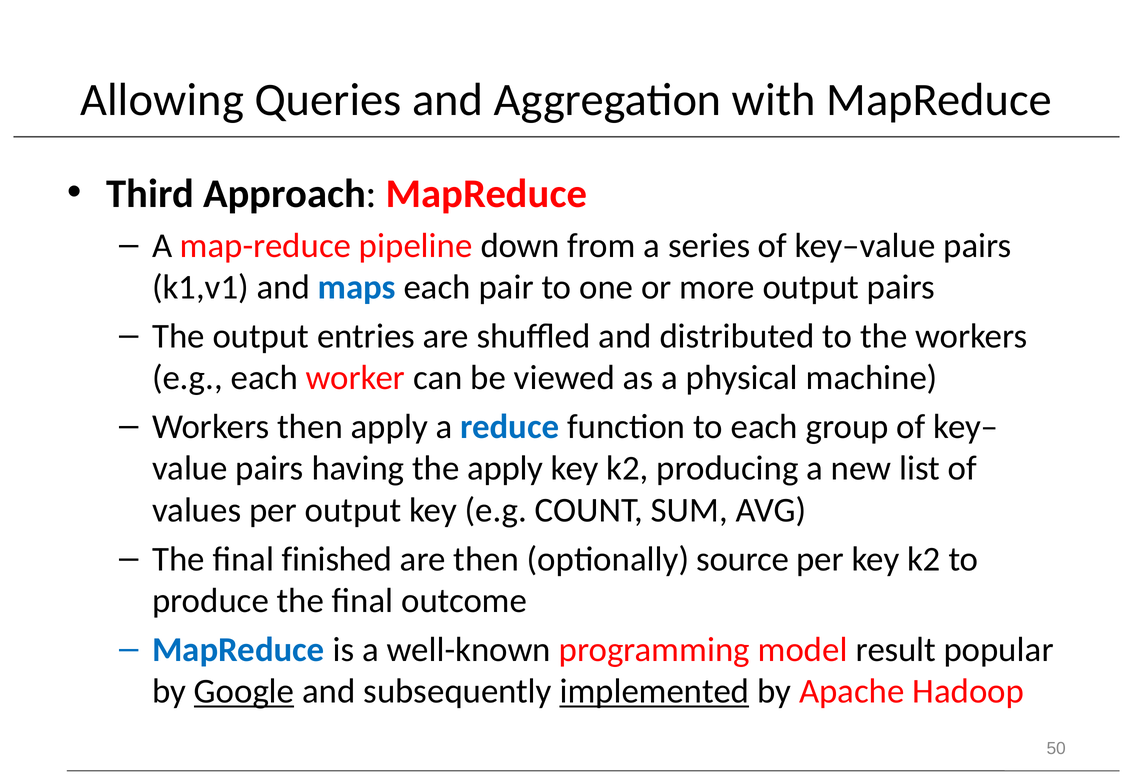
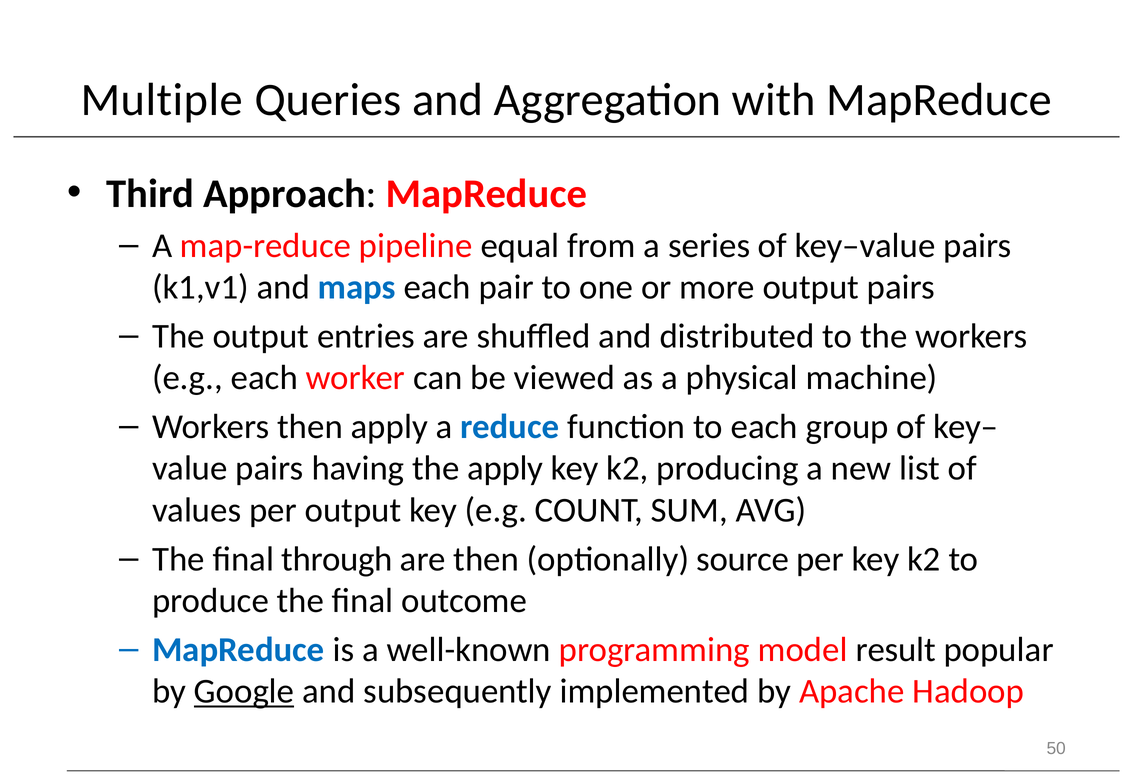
Allowing: Allowing -> Multiple
down: down -> equal
finished: finished -> through
implemented underline: present -> none
